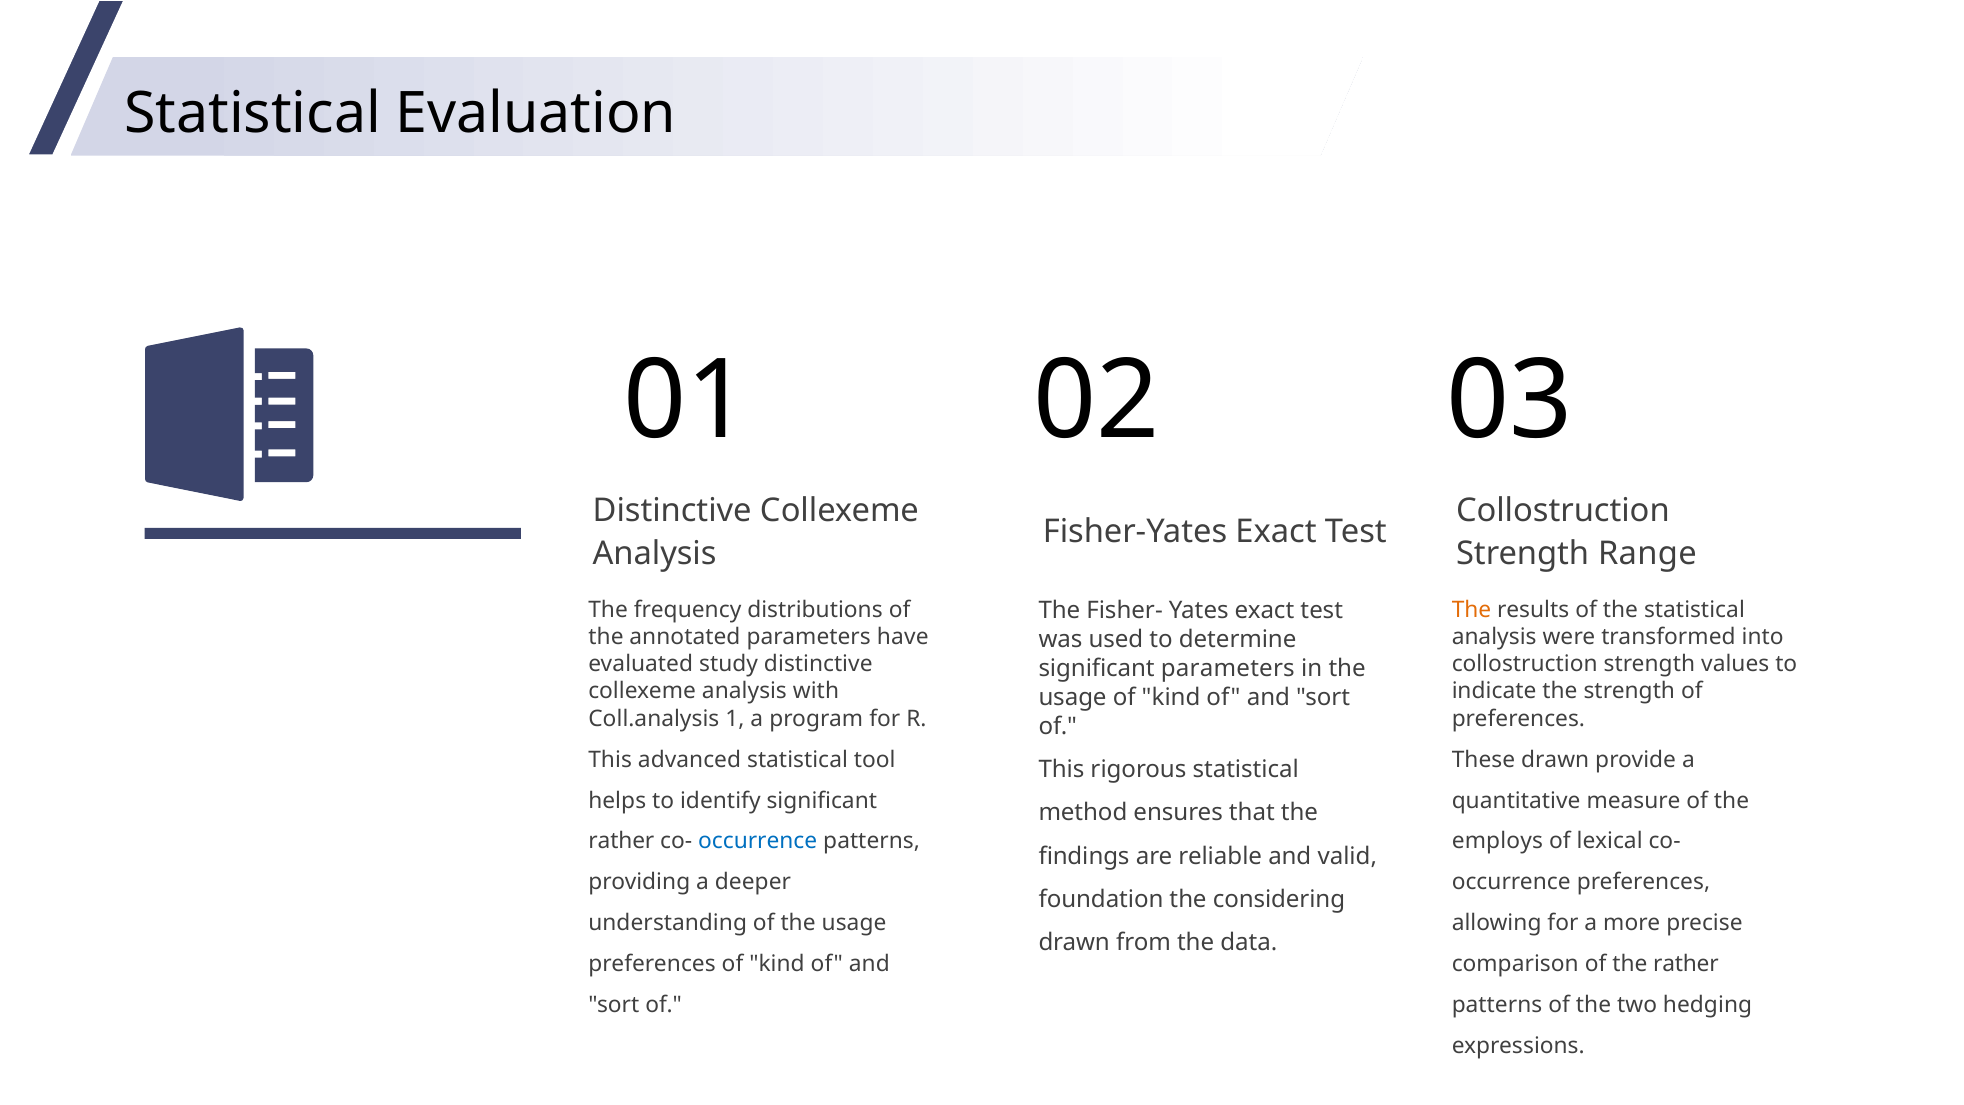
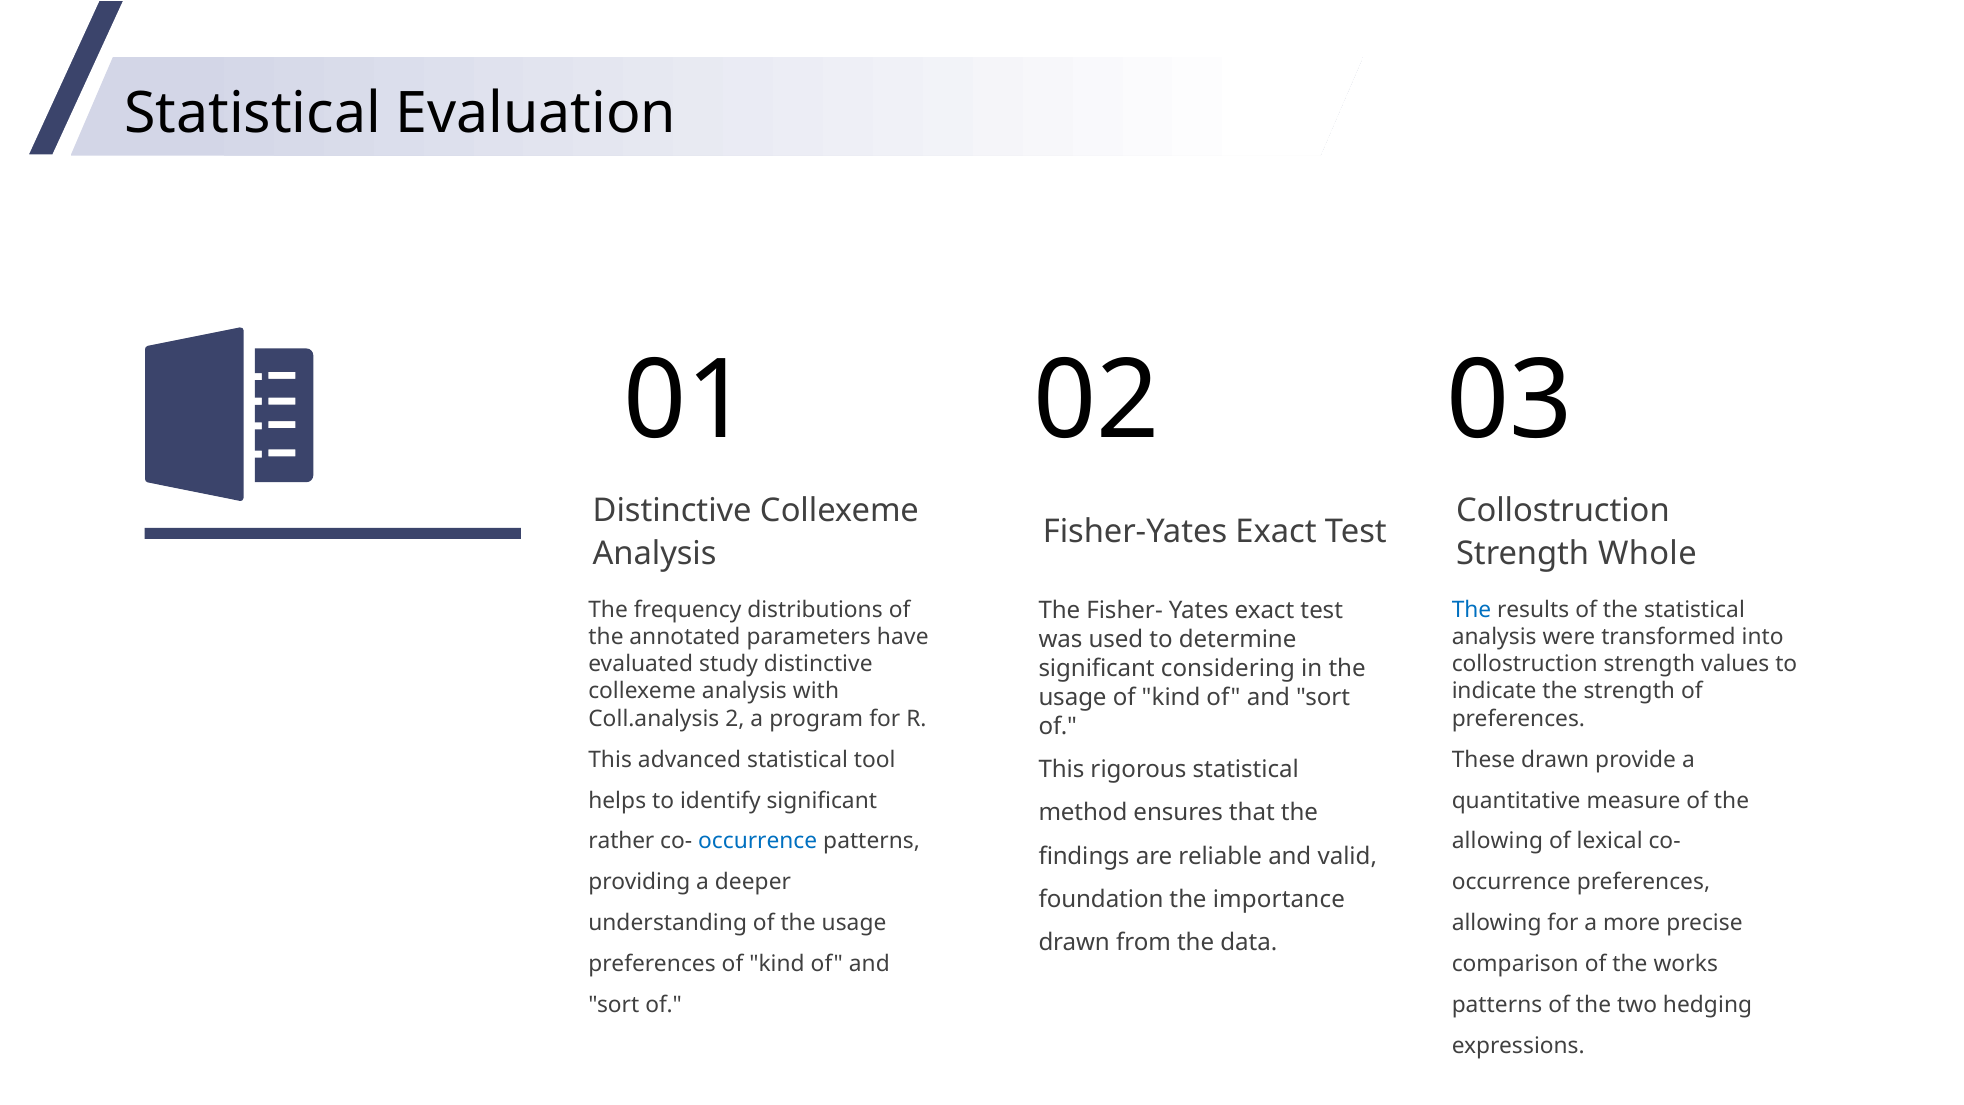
Range: Range -> Whole
The at (1472, 610) colour: orange -> blue
significant parameters: parameters -> considering
1: 1 -> 2
employs at (1497, 841): employs -> allowing
considering: considering -> importance
the rather: rather -> works
